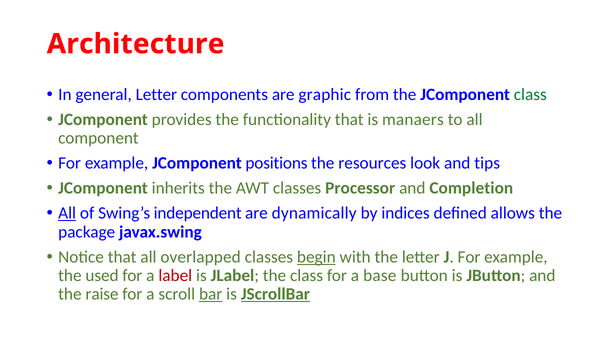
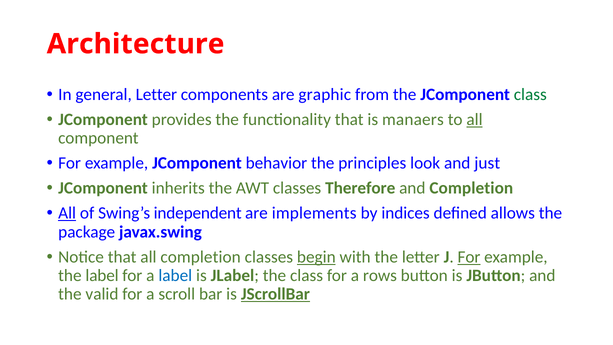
all at (475, 119) underline: none -> present
positions: positions -> behavior
resources: resources -> principles
tips: tips -> just
Processor: Processor -> Therefore
dynamically: dynamically -> implements
all overlapped: overlapped -> completion
For at (469, 257) underline: none -> present
the used: used -> label
label at (175, 275) colour: red -> blue
base: base -> rows
raise: raise -> valid
bar underline: present -> none
